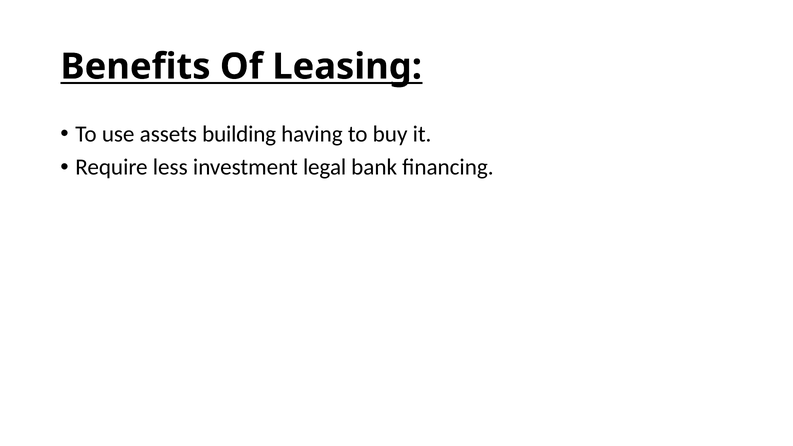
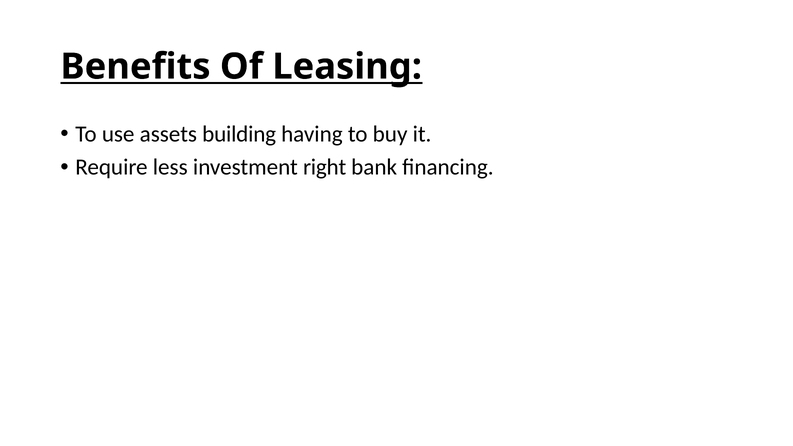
legal: legal -> right
